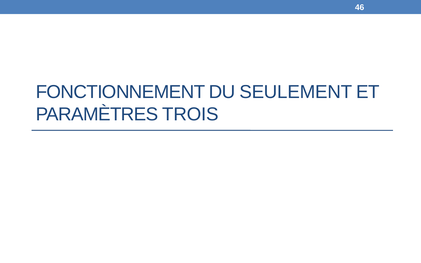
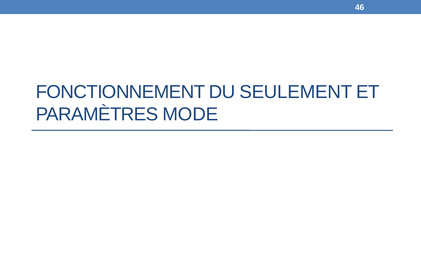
TROIS: TROIS -> MODE
